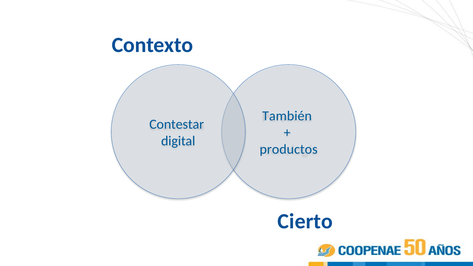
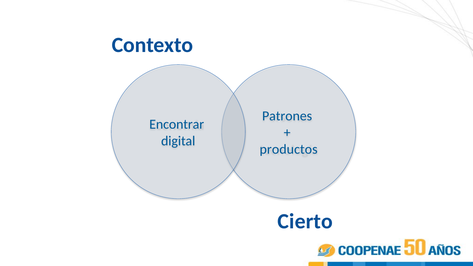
También: También -> Patrones
Contestar: Contestar -> Encontrar
